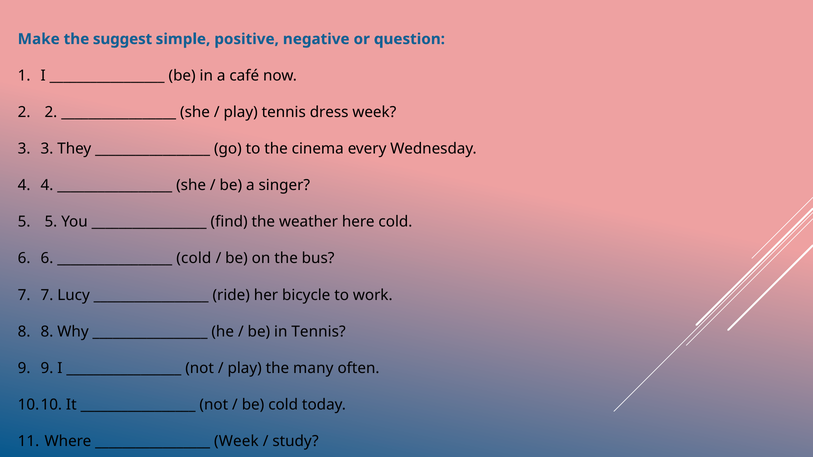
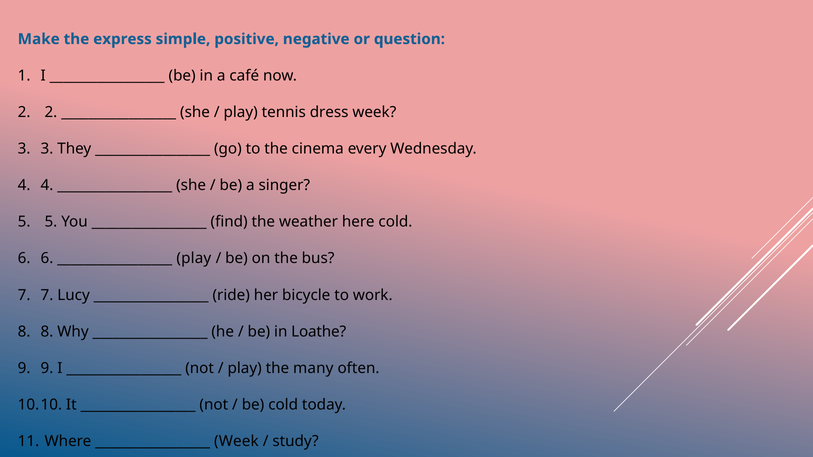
suggest: suggest -> express
cold at (194, 259): cold -> play
in Tennis: Tennis -> Loathe
